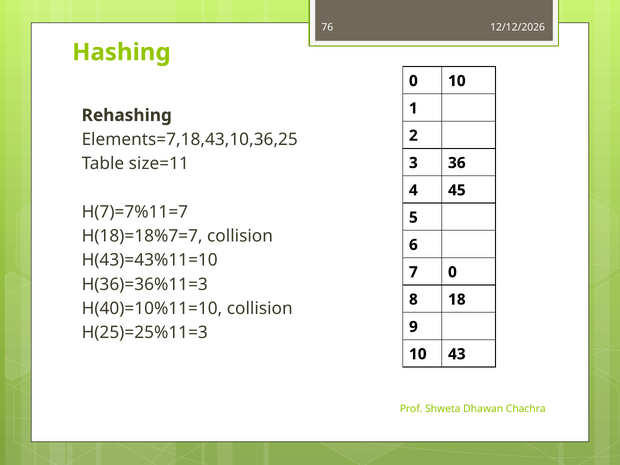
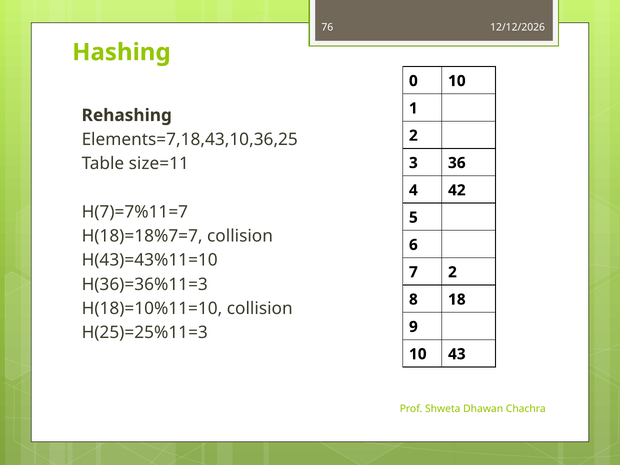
45: 45 -> 42
7 0: 0 -> 2
H(40)=10%11=10: H(40)=10%11=10 -> H(18)=10%11=10
